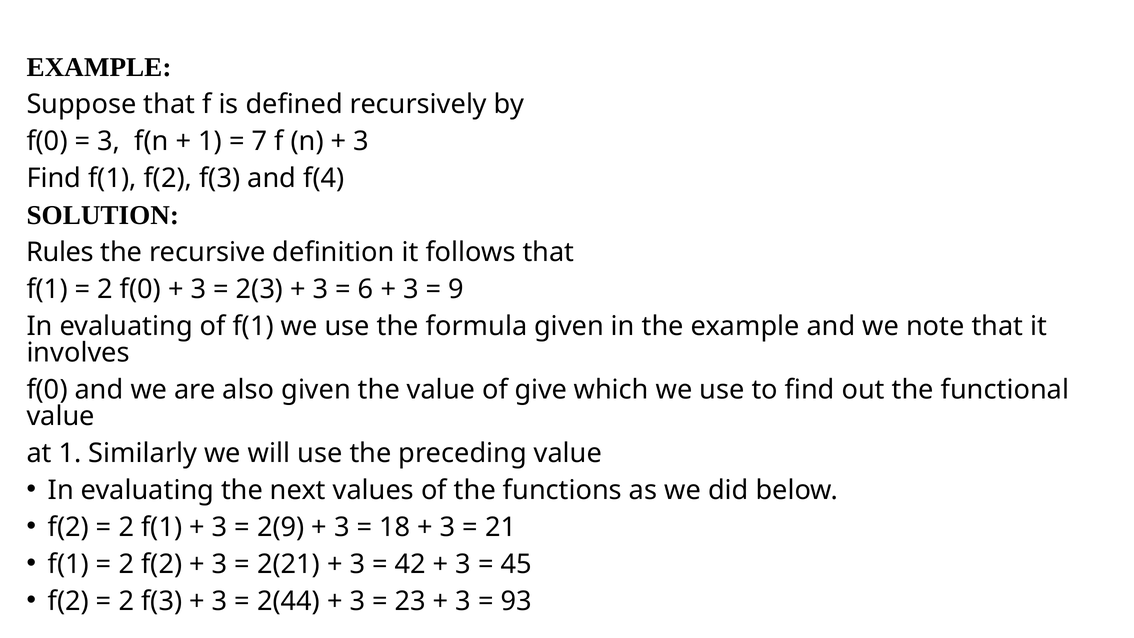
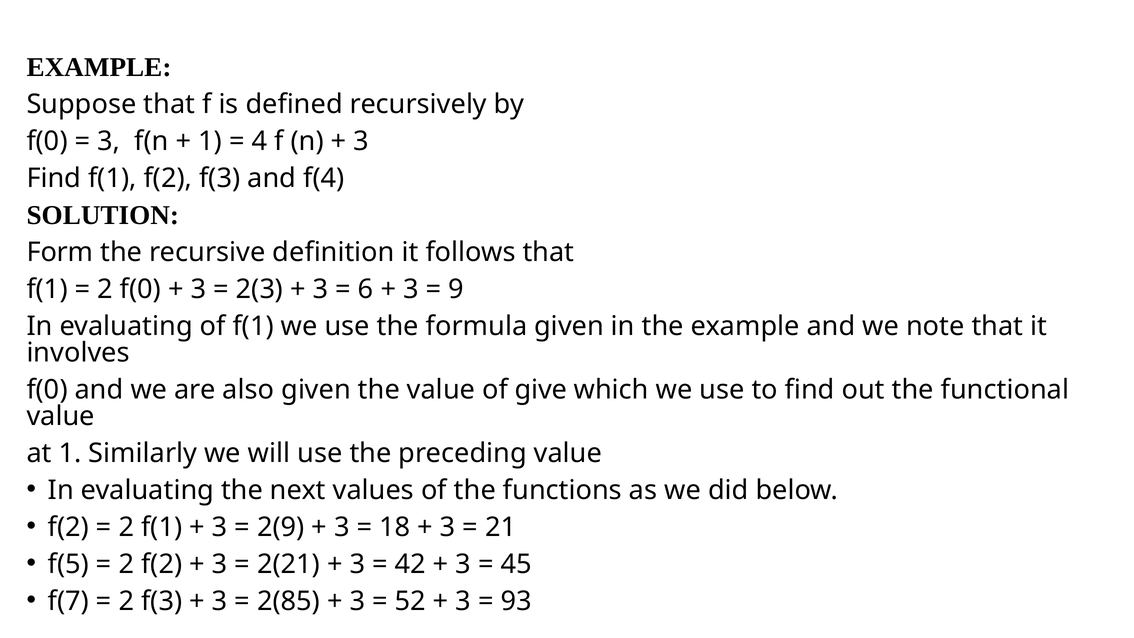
7: 7 -> 4
Rules: Rules -> Form
f(1 at (68, 564): f(1 -> f(5
f(2 at (68, 601): f(2 -> f(7
2(44: 2(44 -> 2(85
23: 23 -> 52
